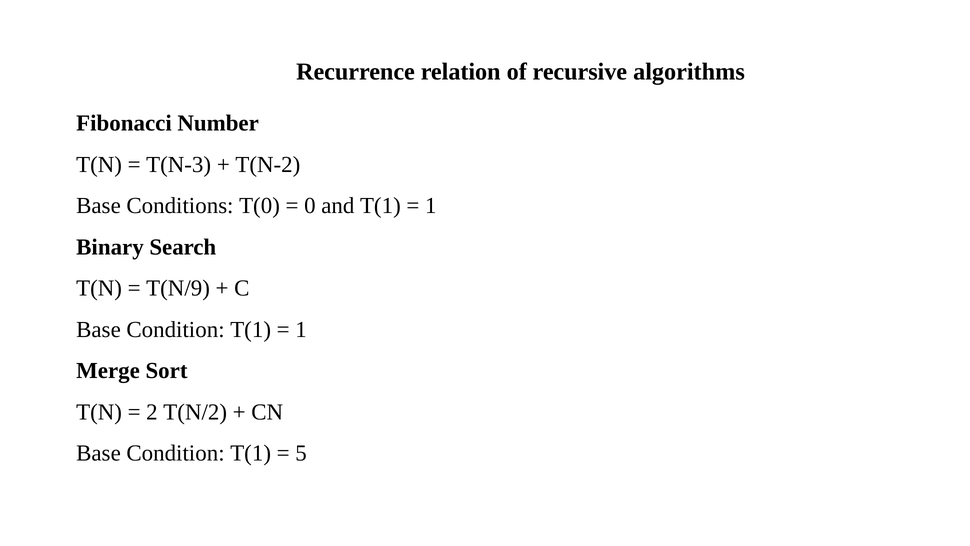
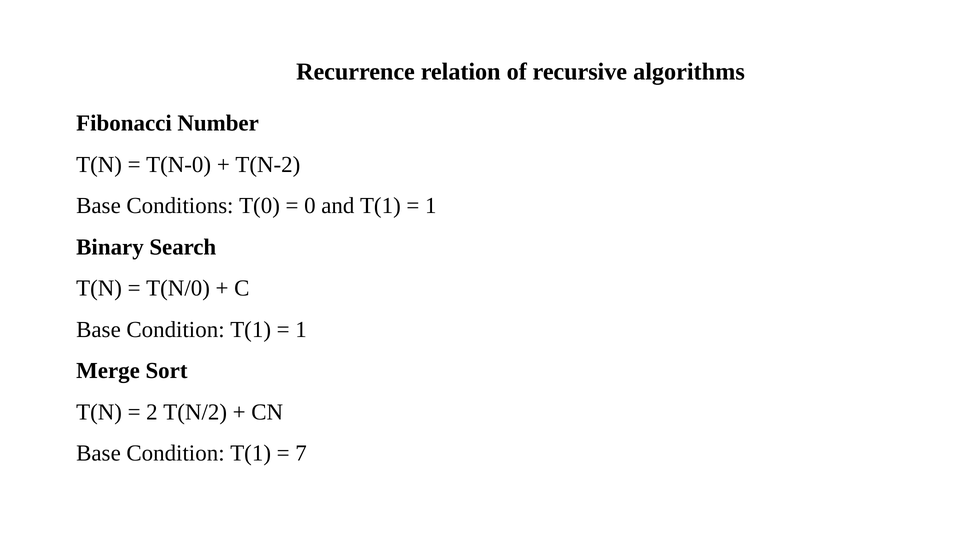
T(N-3: T(N-3 -> T(N-0
T(N/9: T(N/9 -> T(N/0
5: 5 -> 7
